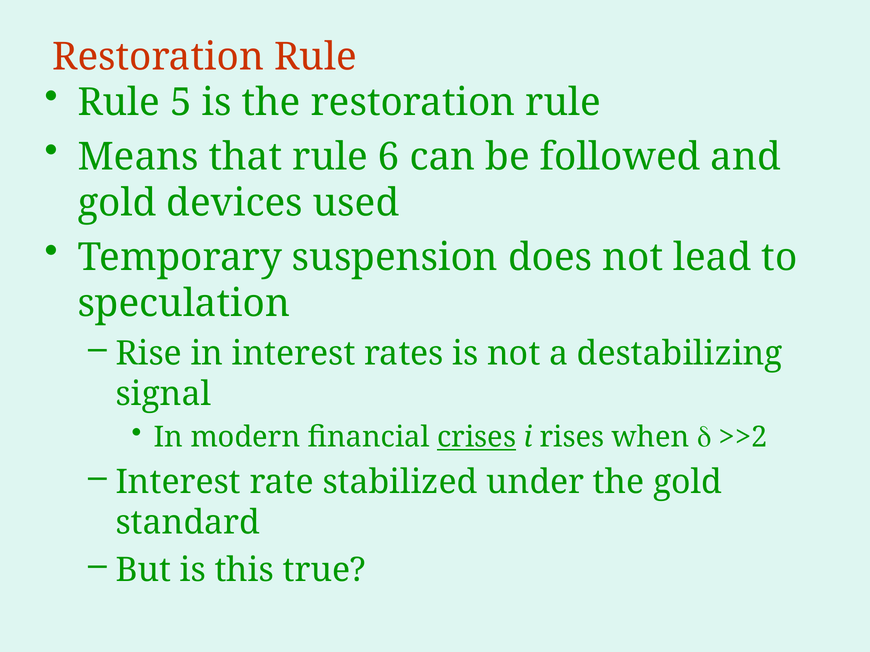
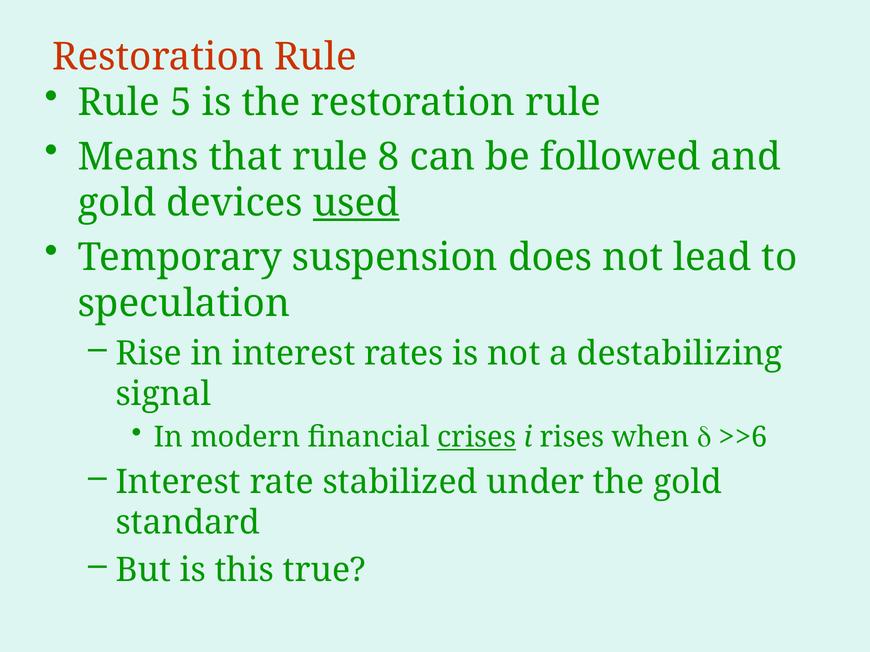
6: 6 -> 8
used underline: none -> present
>>2: >>2 -> >>6
